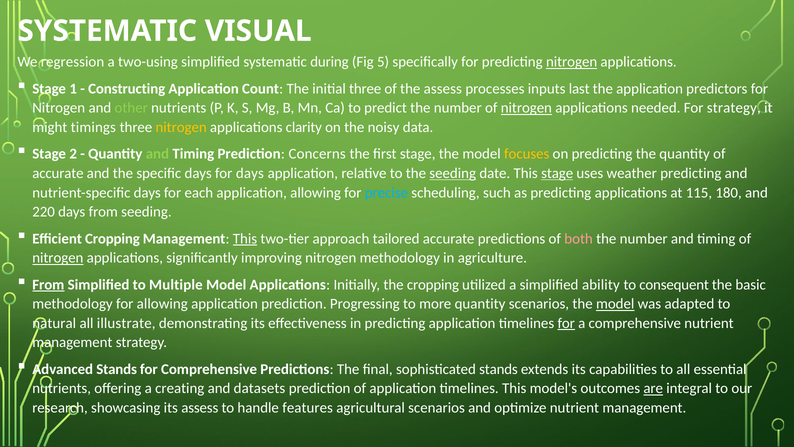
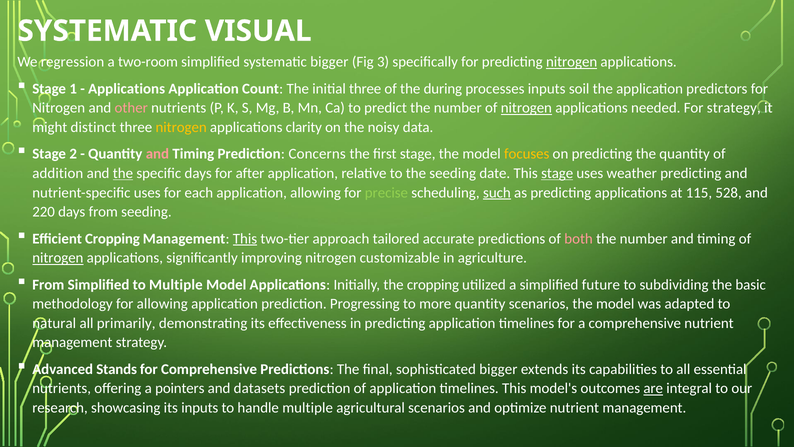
two-using: two-using -> two-room
systematic during: during -> bigger
5: 5 -> 3
Constructing at (127, 89): Constructing -> Applications
the assess: assess -> during
last: last -> soil
other colour: light green -> pink
timings: timings -> distinct
and at (157, 154) colour: light green -> pink
accurate at (58, 173): accurate -> addition
the at (123, 173) underline: none -> present
for days: days -> after
seeding at (453, 173) underline: present -> none
nutrient-specific days: days -> uses
precise colour: light blue -> light green
such underline: none -> present
180: 180 -> 528
nitrogen methodology: methodology -> customizable
From at (48, 284) underline: present -> none
ability: ability -> future
consequent: consequent -> subdividing
model at (615, 304) underline: present -> none
illustrate: illustrate -> primarily
for at (566, 323) underline: present -> none
sophisticated stands: stands -> bigger
creating: creating -> pointers
its assess: assess -> inputs
handle features: features -> multiple
